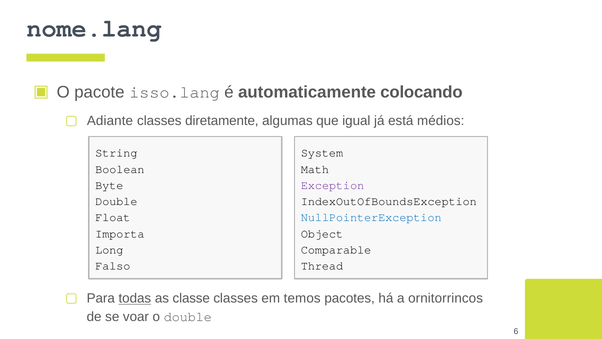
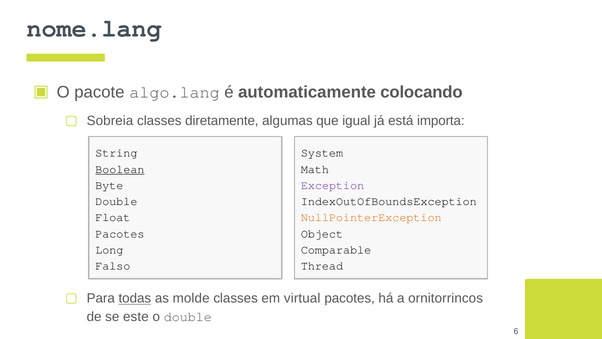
isso.lang: isso.lang -> algo.lang
Adiante: Adiante -> Sobreia
médios: médios -> importa
Boolean underline: none -> present
NullPointerException colour: blue -> orange
Importa at (120, 234): Importa -> Pacotes
classe: classe -> molde
temos: temos -> virtual
voar: voar -> este
